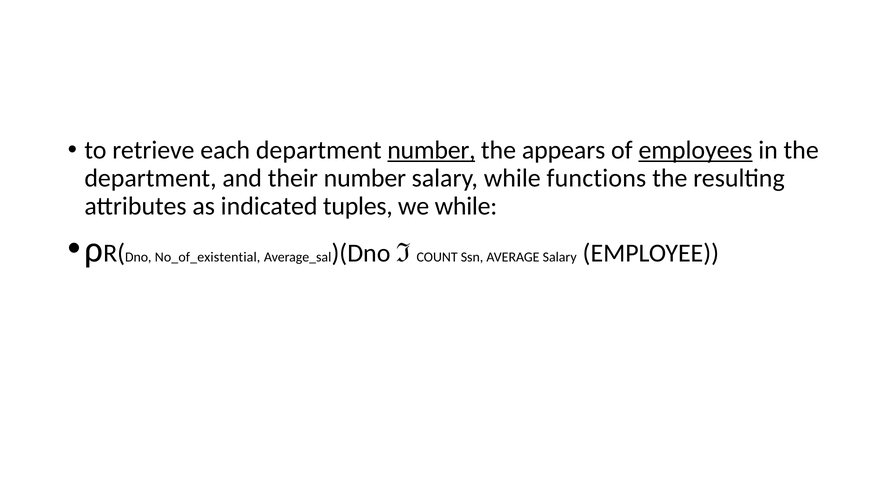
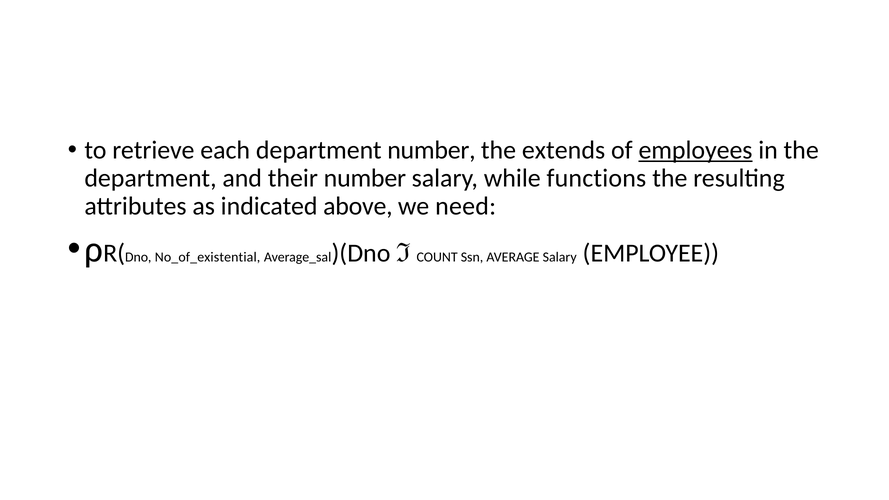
number at (431, 150) underline: present -> none
appears: appears -> extends
tuples: tuples -> above
we while: while -> need
